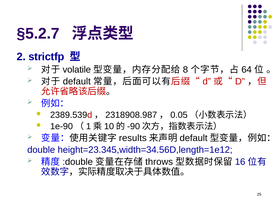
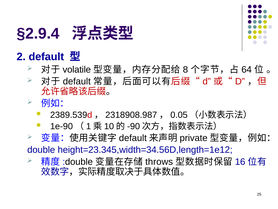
§5.2.7: §5.2.7 -> §2.9.4
2 strictfp: strictfp -> default
results at (133, 138): results -> default
default at (194, 138): default -> private
